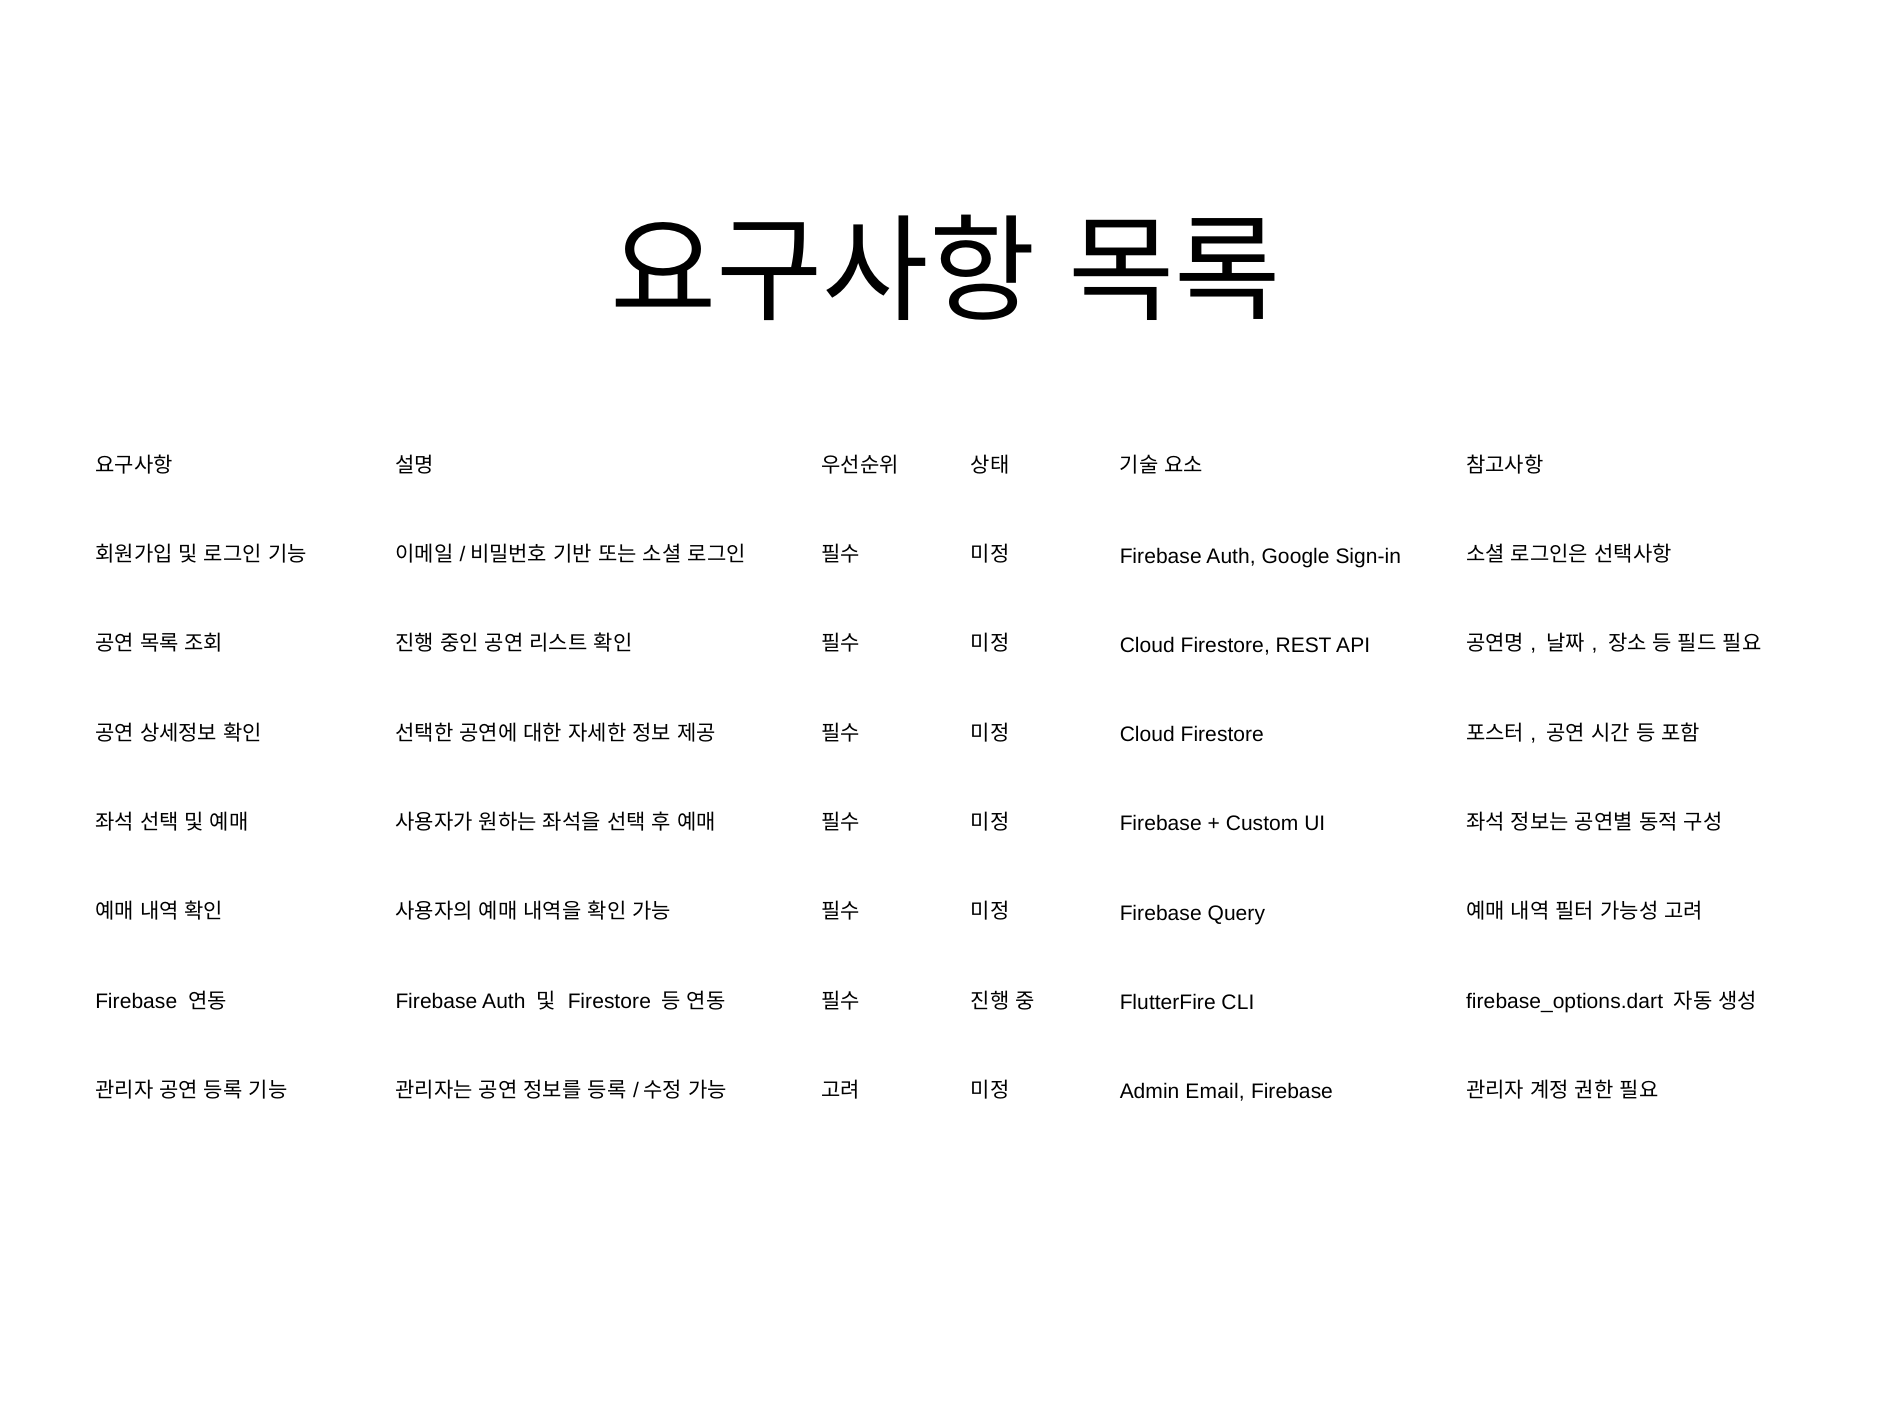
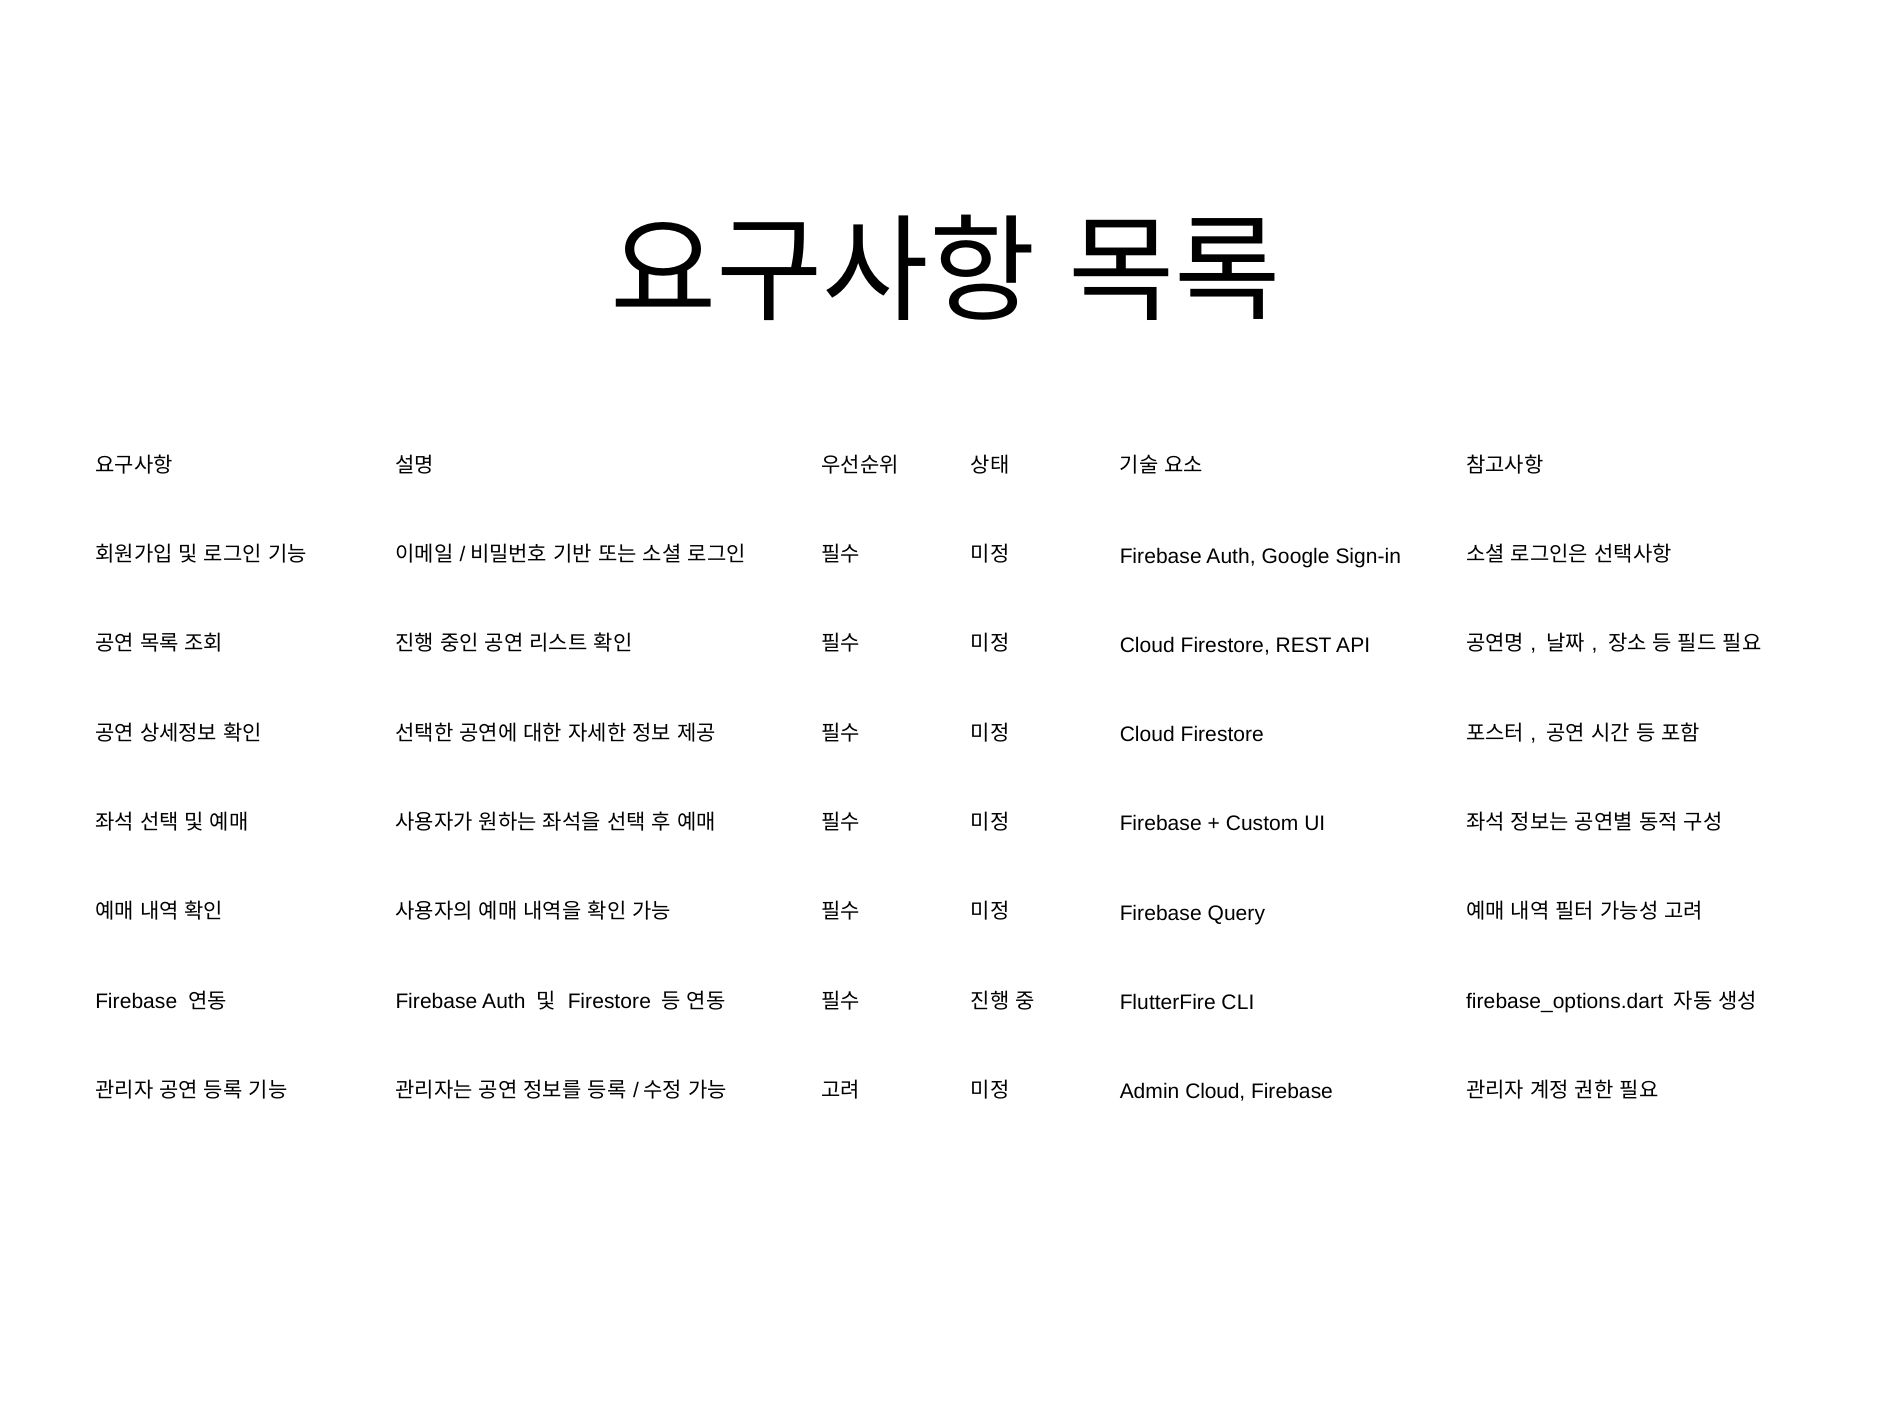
Admin Email: Email -> Cloud
